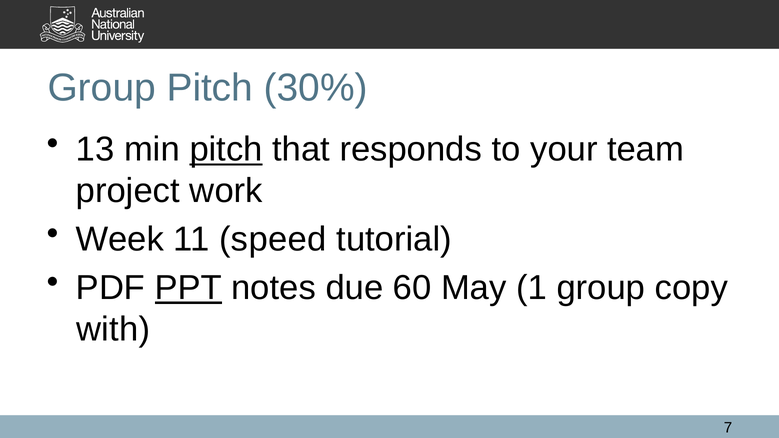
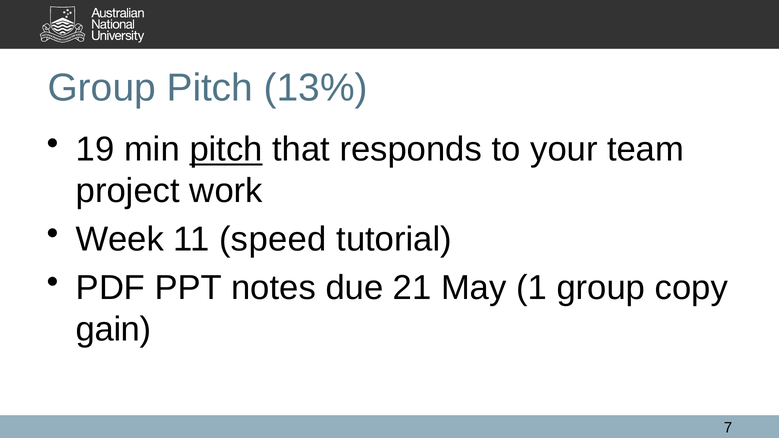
30%: 30% -> 13%
13: 13 -> 19
PPT underline: present -> none
60: 60 -> 21
with: with -> gain
